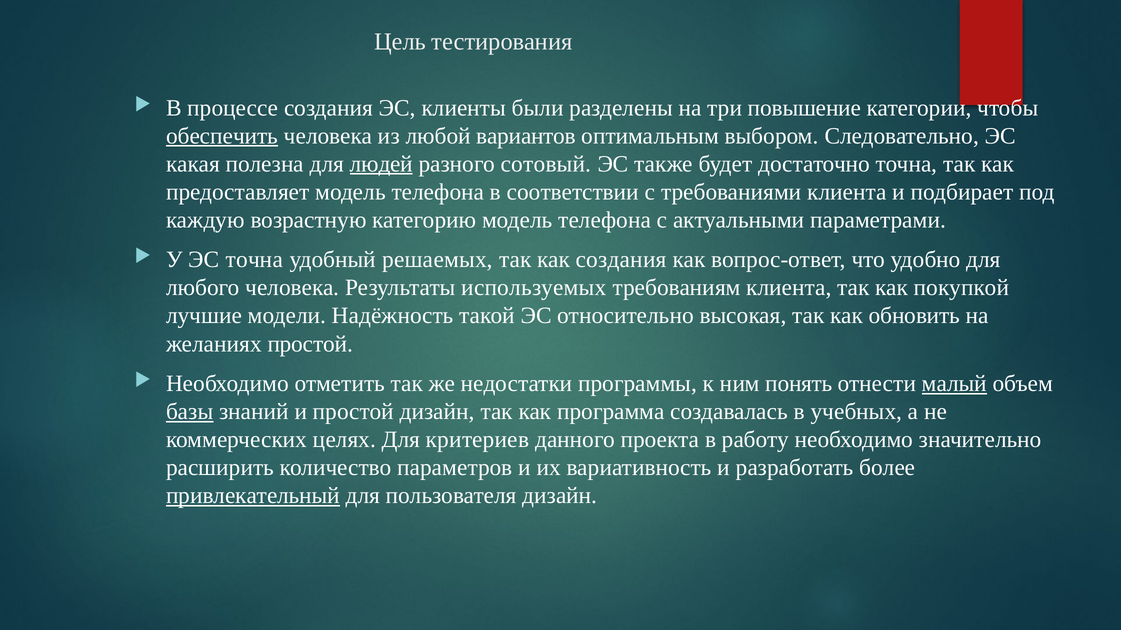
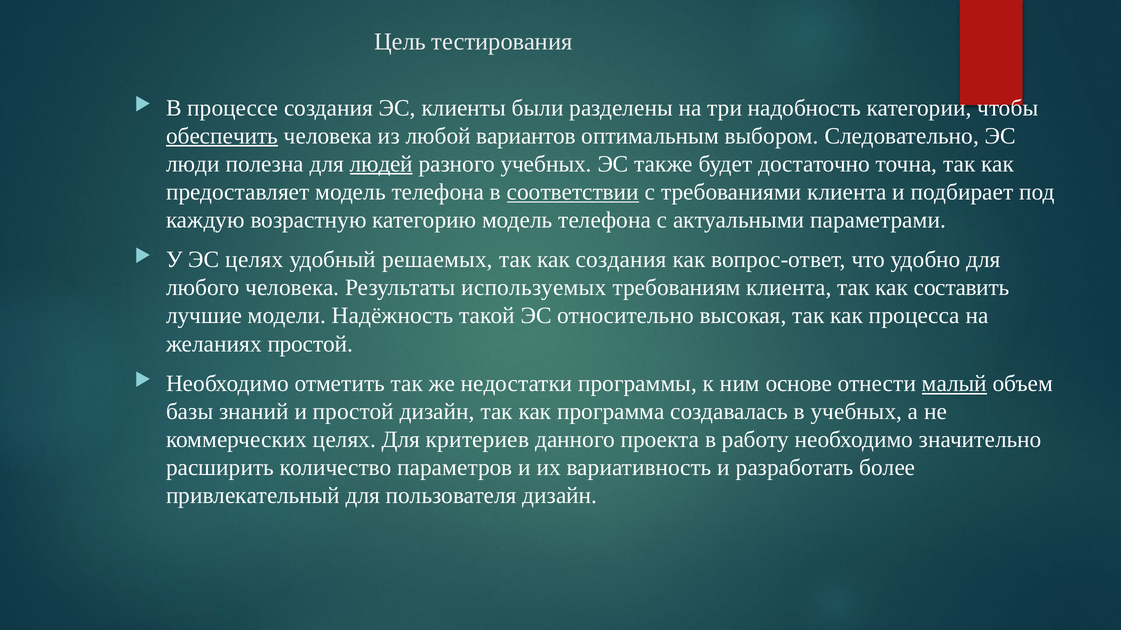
повышение: повышение -> надобность
какая: какая -> люди
разного сотовый: сотовый -> учебных
соответствии underline: none -> present
ЭС точна: точна -> целях
покупкой: покупкой -> составить
обновить: обновить -> процесса
понять: понять -> основе
базы underline: present -> none
привлекательный underline: present -> none
